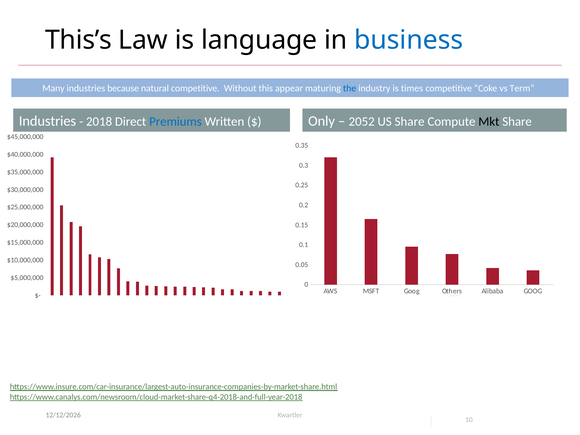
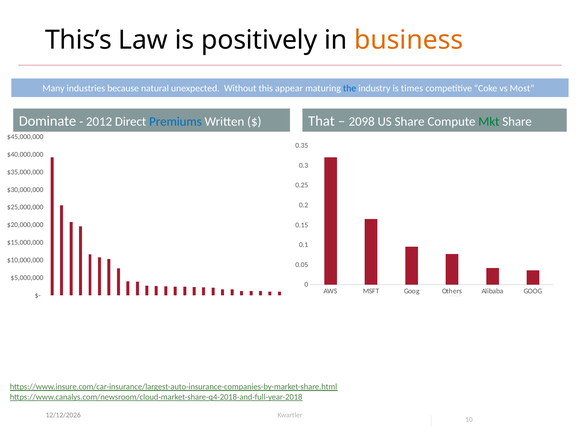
language: language -> positively
business colour: blue -> orange
natural competitive: competitive -> unexpected
Term: Term -> Most
Industries at (48, 121): Industries -> Dominate
2018: 2018 -> 2012
Only: Only -> That
2052: 2052 -> 2098
Mkt colour: black -> green
